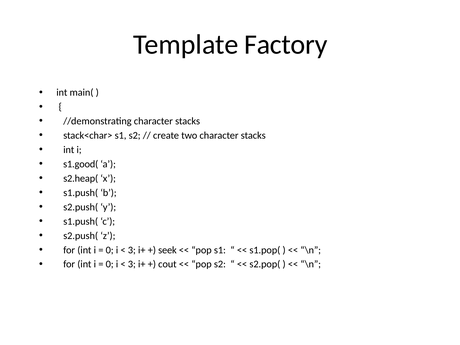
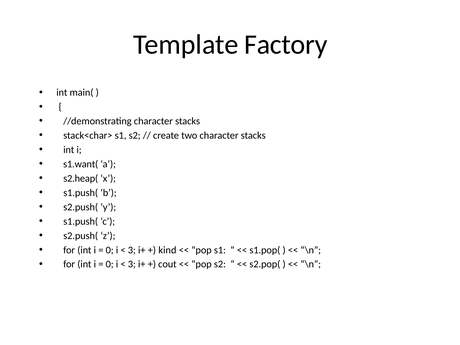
s1.good(: s1.good( -> s1.want(
seek: seek -> kind
